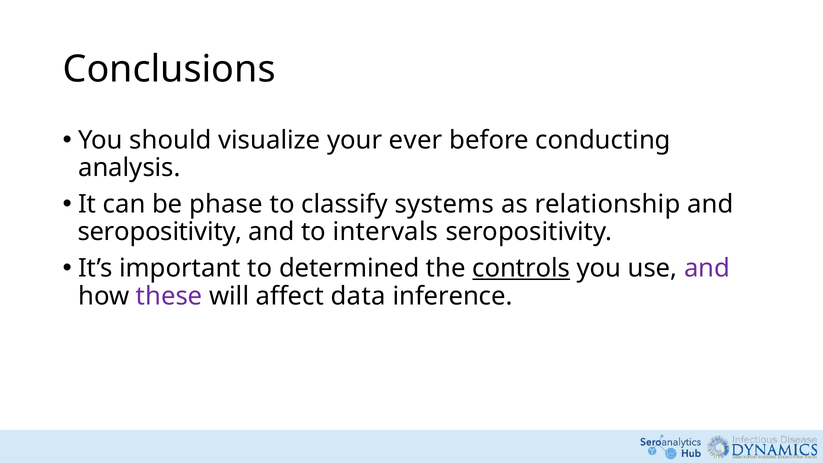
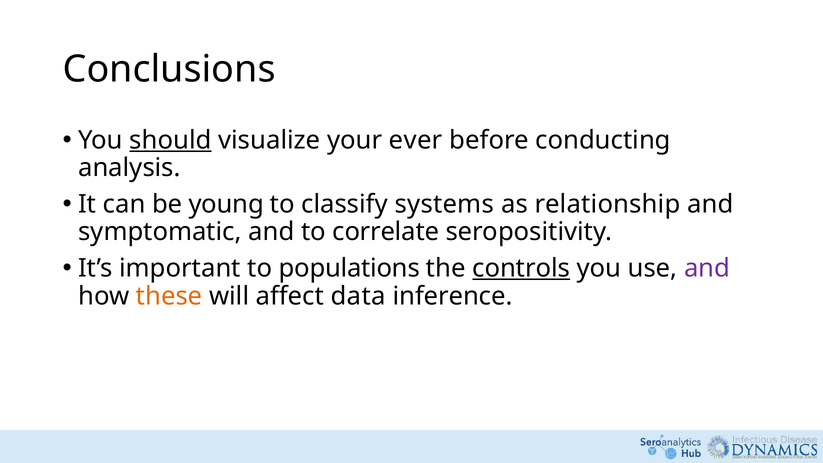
should underline: none -> present
phase: phase -> young
seropositivity at (160, 232): seropositivity -> symptomatic
intervals: intervals -> correlate
determined: determined -> populations
these colour: purple -> orange
